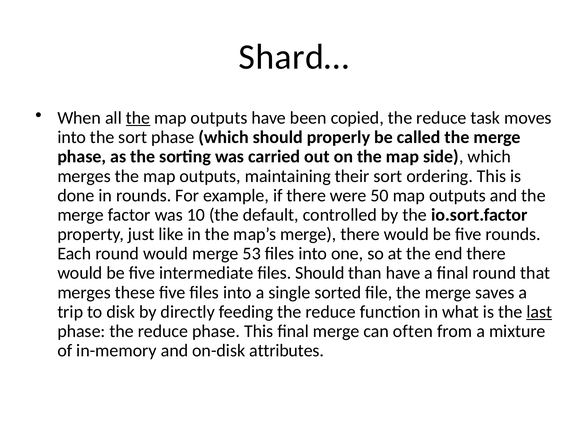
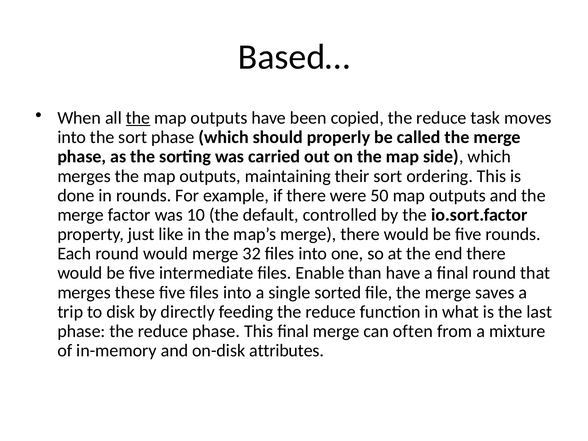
Shard…: Shard… -> Based…
53: 53 -> 32
files Should: Should -> Enable
last underline: present -> none
